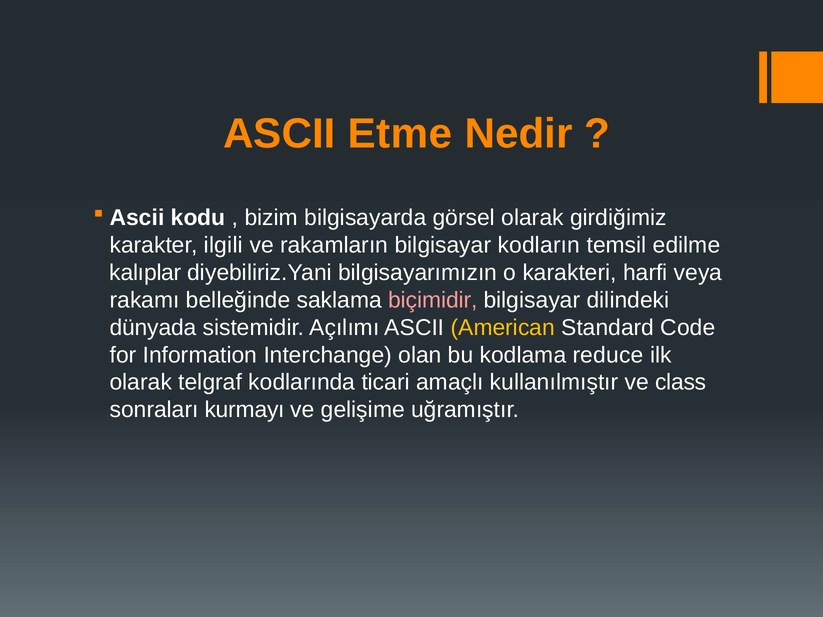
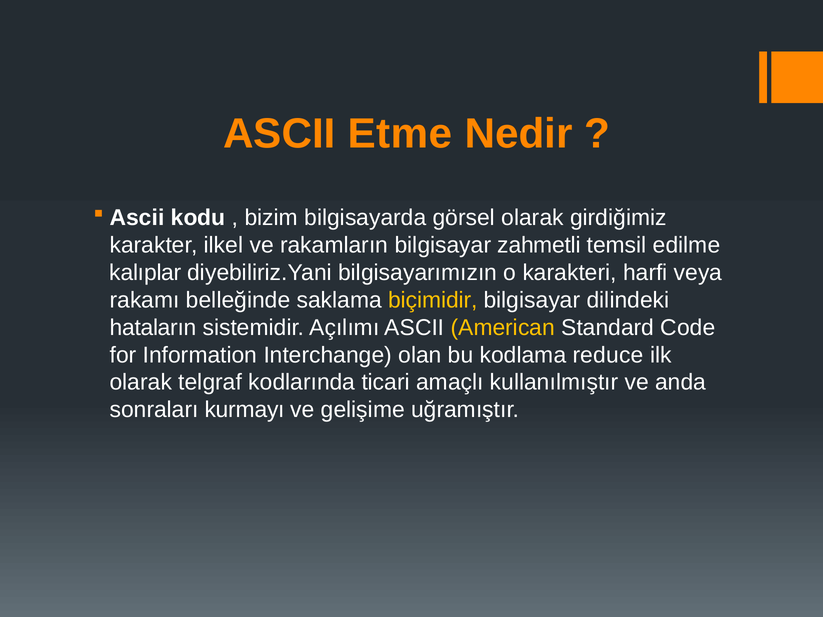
ilgili: ilgili -> ilkel
kodların: kodların -> zahmetli
biçimidir colour: pink -> yellow
dünyada: dünyada -> hataların
class: class -> anda
